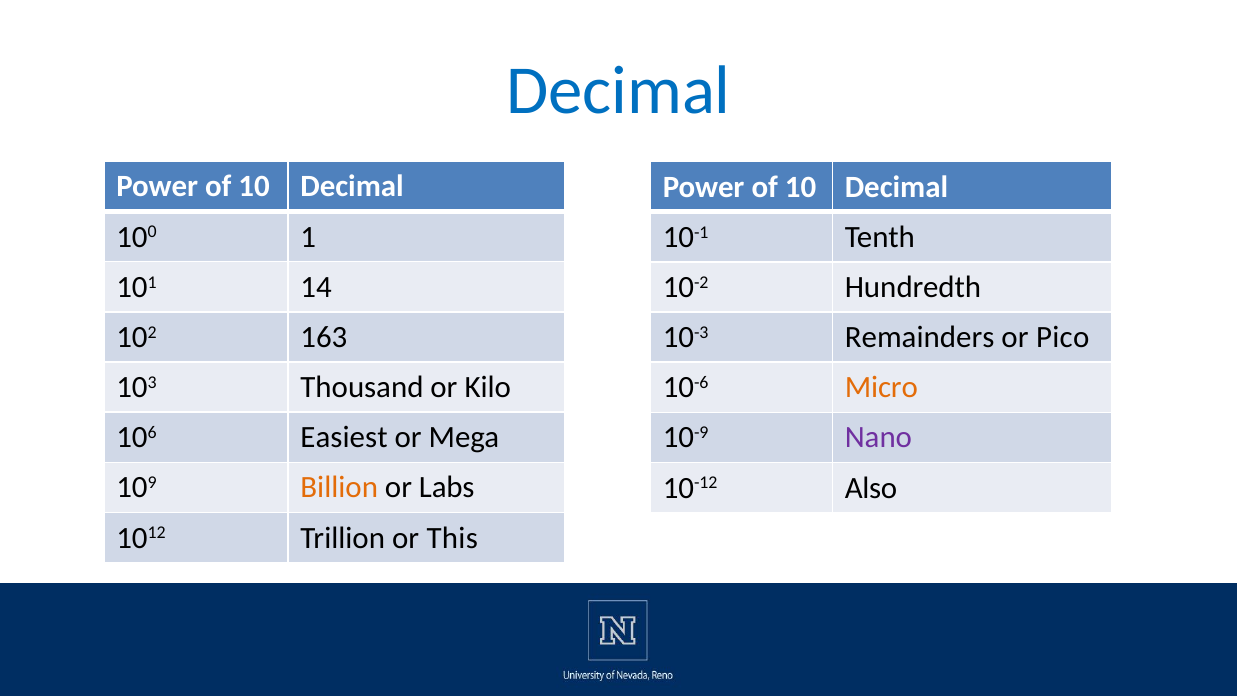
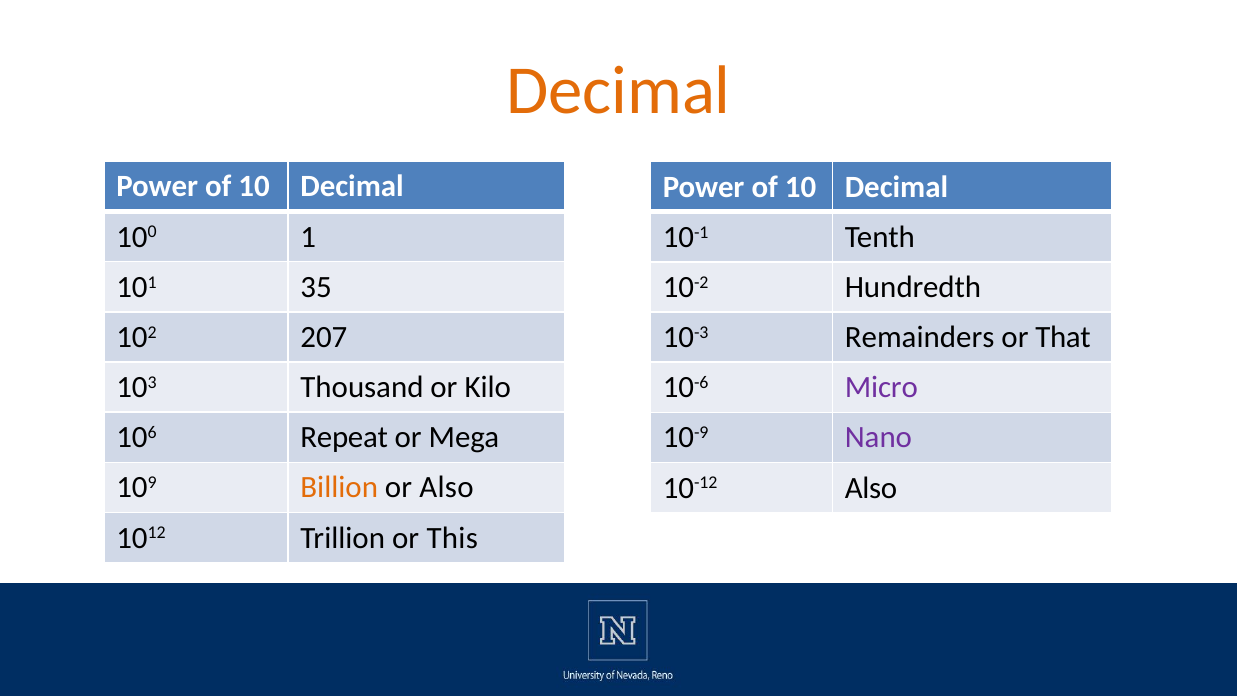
Decimal at (618, 91) colour: blue -> orange
14: 14 -> 35
163: 163 -> 207
Pico: Pico -> That
Micro colour: orange -> purple
Easiest: Easiest -> Repeat
or Labs: Labs -> Also
